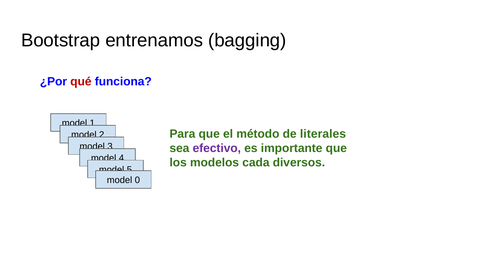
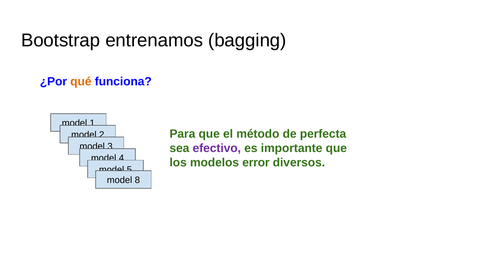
qué colour: red -> orange
literales: literales -> perfecta
cada: cada -> error
0: 0 -> 8
